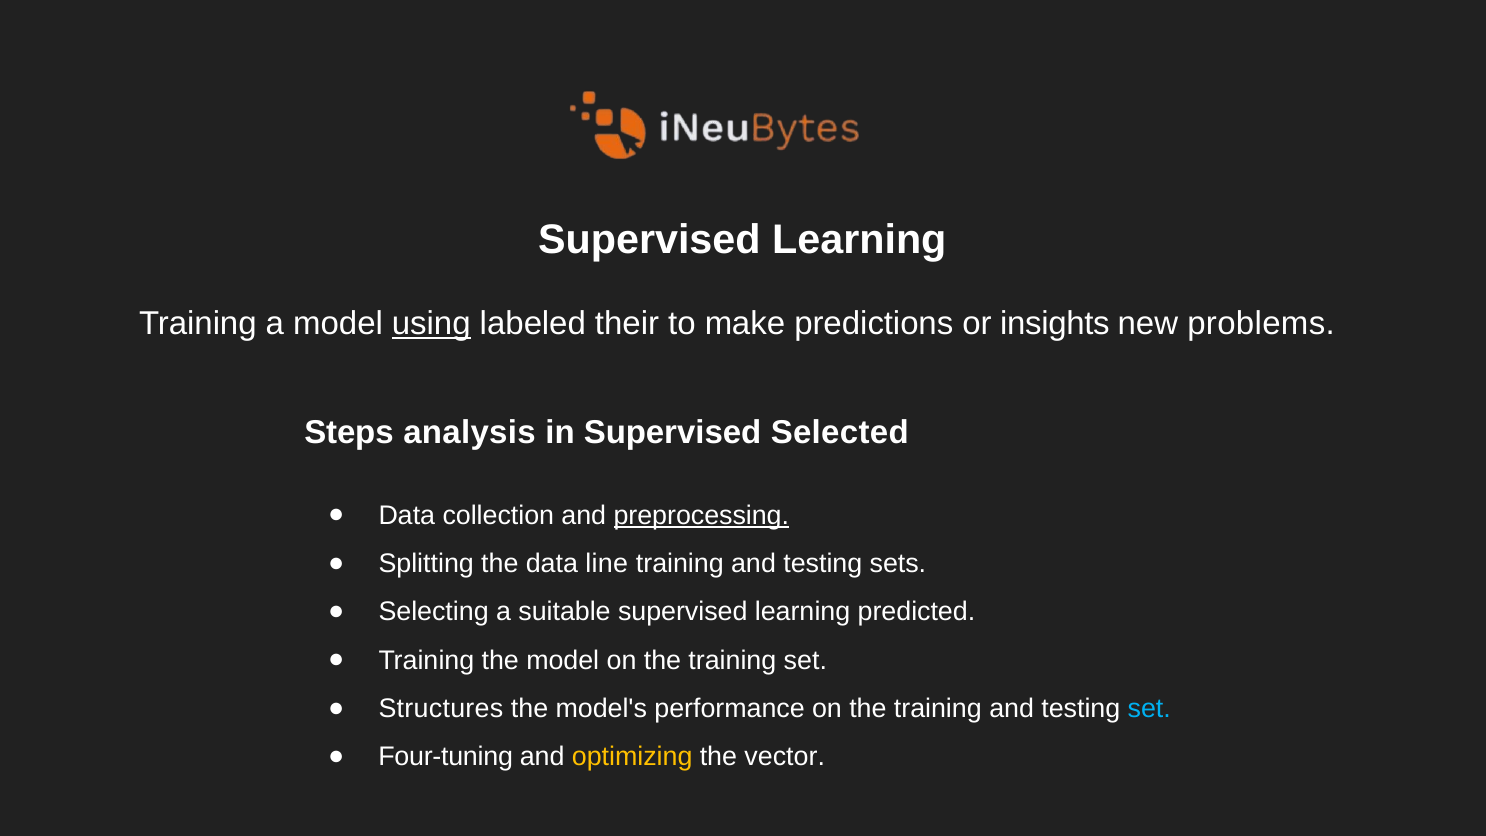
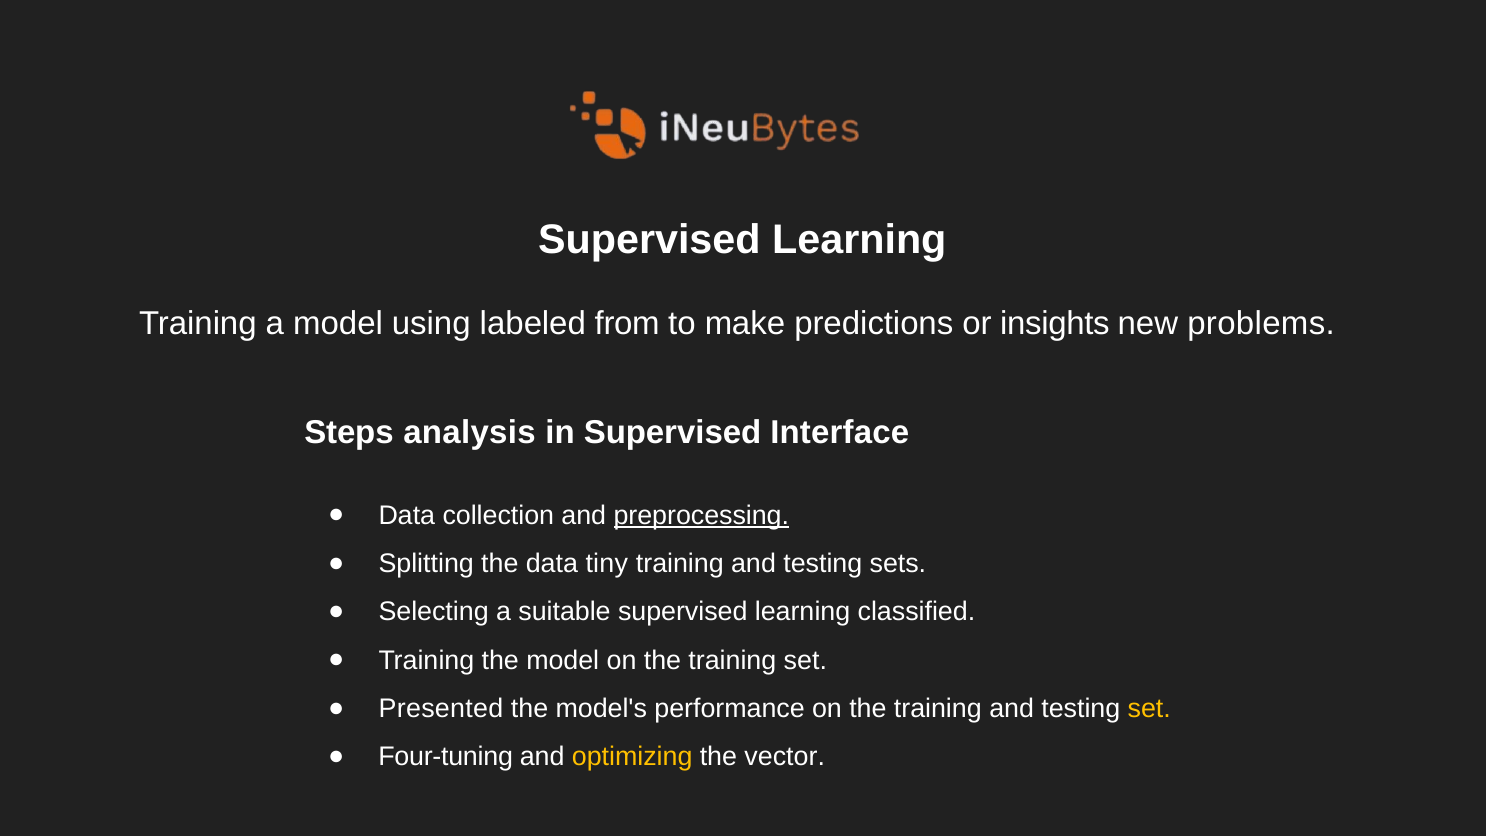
using underline: present -> none
their: their -> from
Selected: Selected -> Interface
line: line -> tiny
predicted: predicted -> classified
Structures: Structures -> Presented
set at (1149, 709) colour: light blue -> yellow
